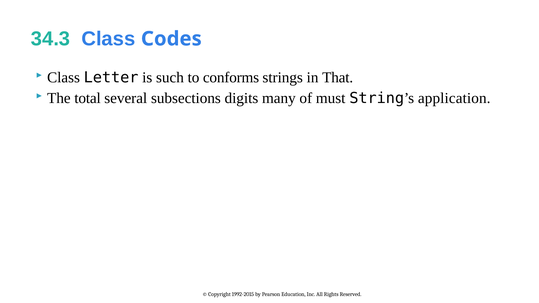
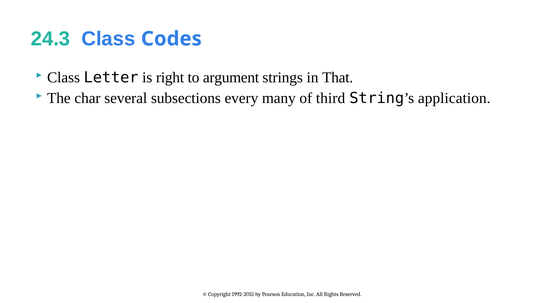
34.3: 34.3 -> 24.3
such: such -> right
conforms: conforms -> argument
total: total -> char
digits: digits -> every
must: must -> third
